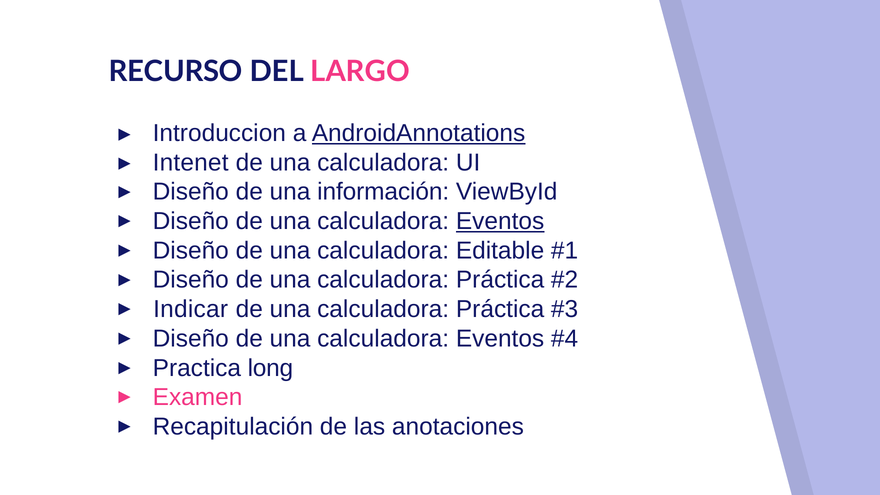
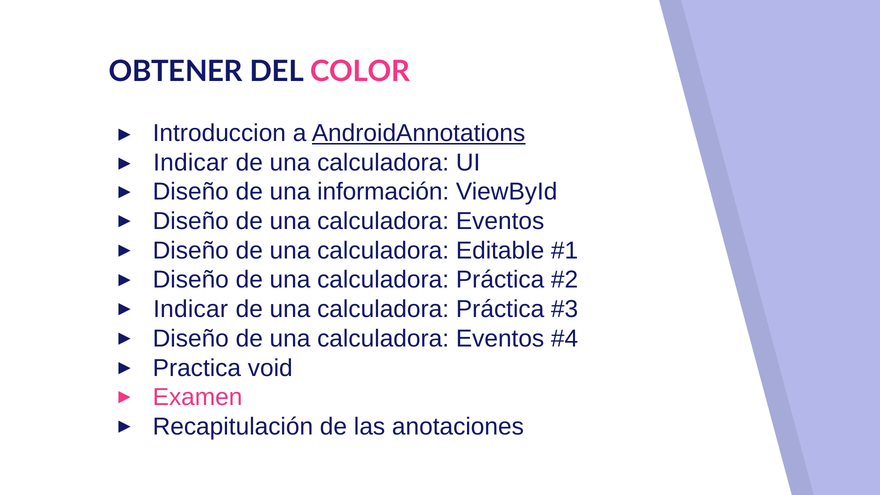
RECURSO: RECURSO -> OBTENER
LARGO: LARGO -> COLOR
Intenet at (191, 163): Intenet -> Indicar
Eventos at (500, 221) underline: present -> none
long: long -> void
